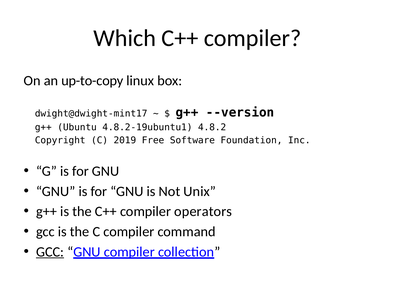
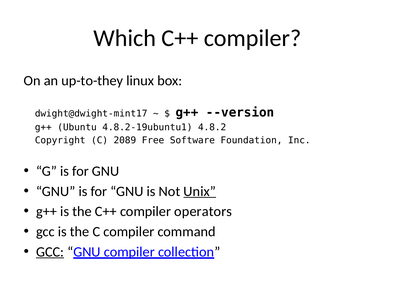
up-to-copy: up-to-copy -> up-to-they
2019: 2019 -> 2089
Unix underline: none -> present
